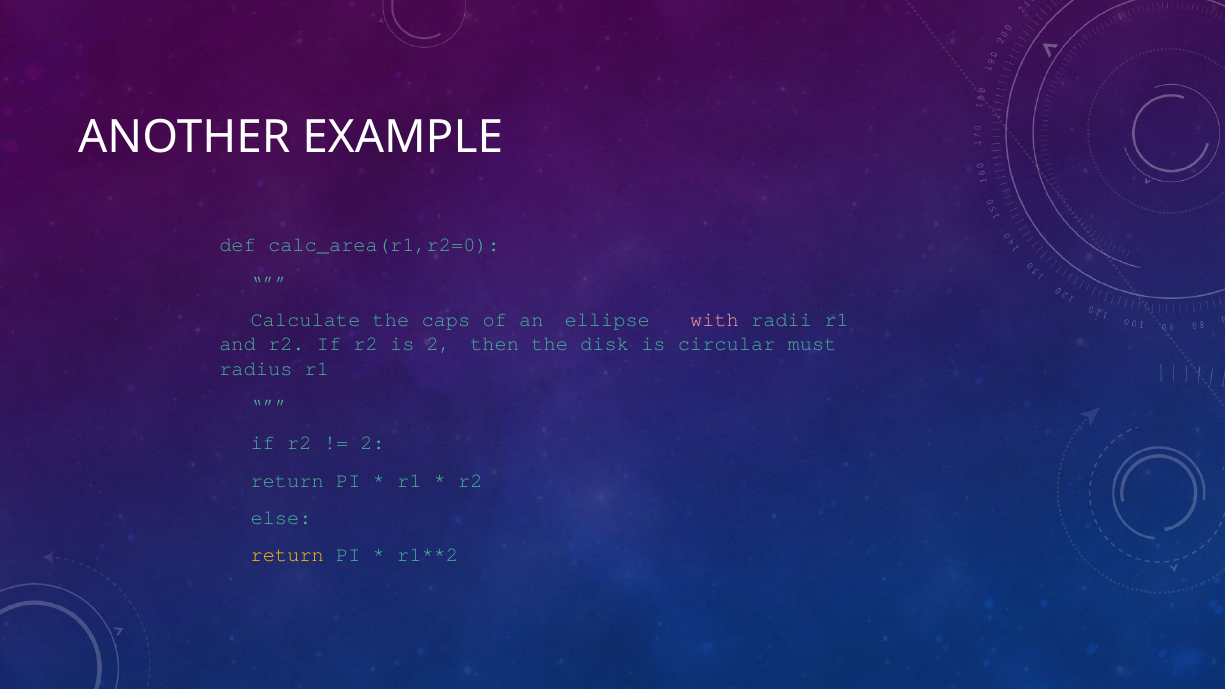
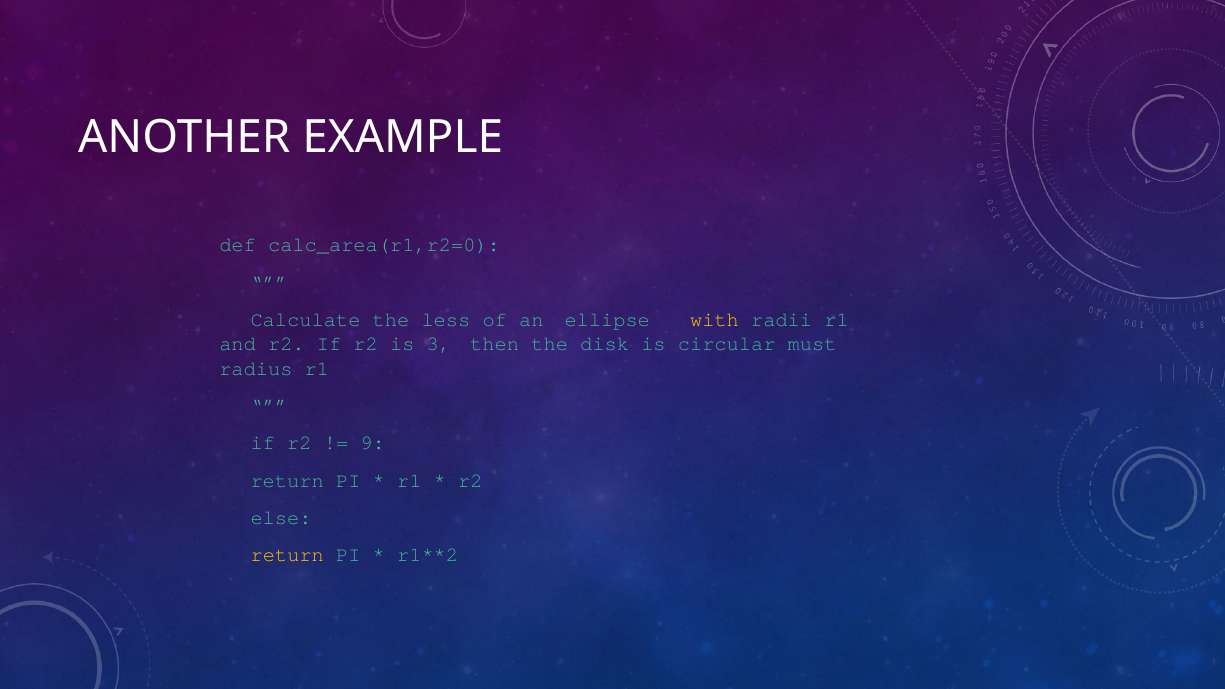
caps: caps -> less
with colour: pink -> yellow
is 2: 2 -> 3
2 at (373, 443): 2 -> 9
